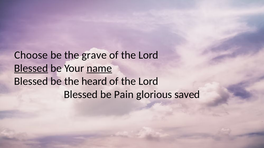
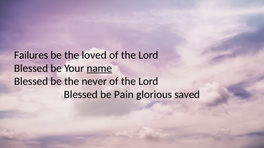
Choose: Choose -> Failures
grave: grave -> loved
Blessed at (31, 68) underline: present -> none
heard: heard -> never
